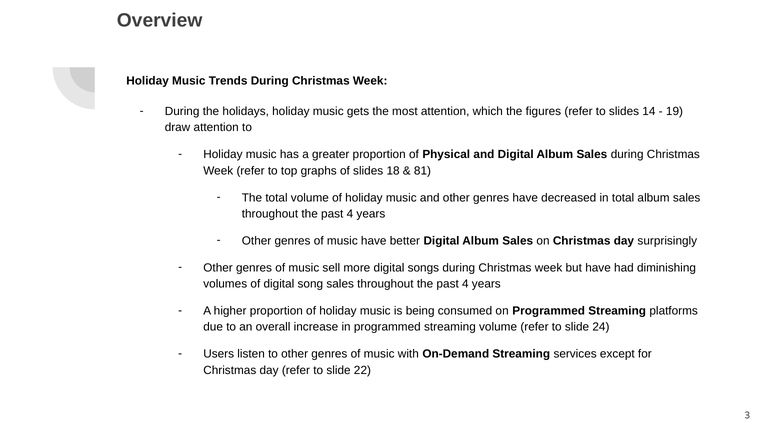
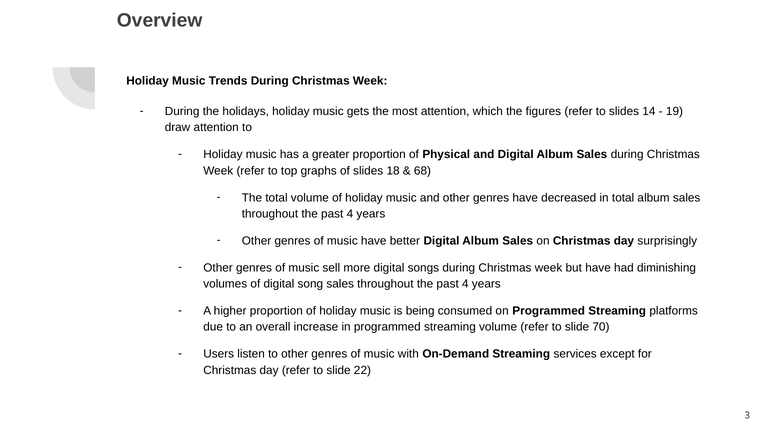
81: 81 -> 68
24: 24 -> 70
